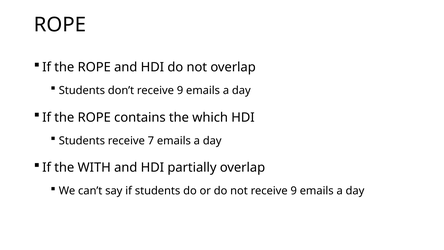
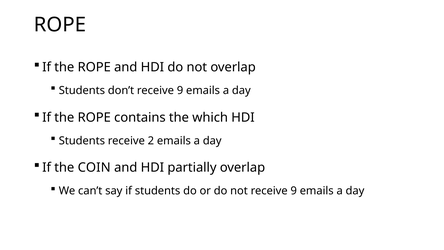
7: 7 -> 2
WITH: WITH -> COIN
